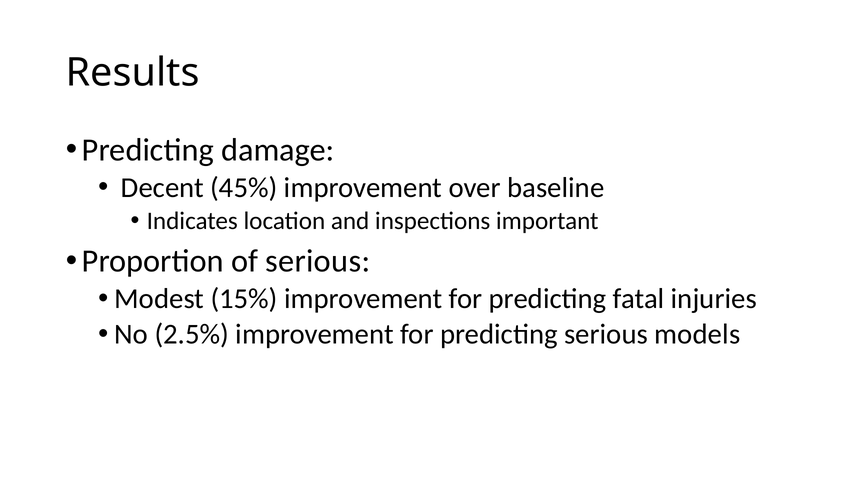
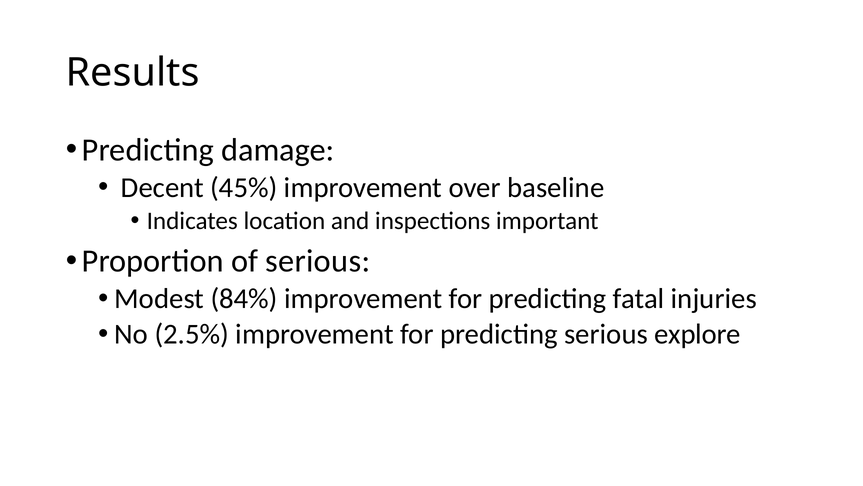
15%: 15% -> 84%
models: models -> explore
